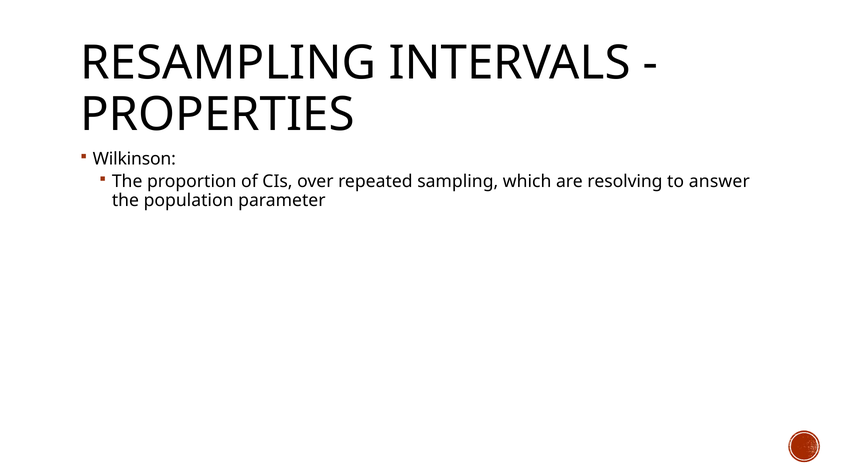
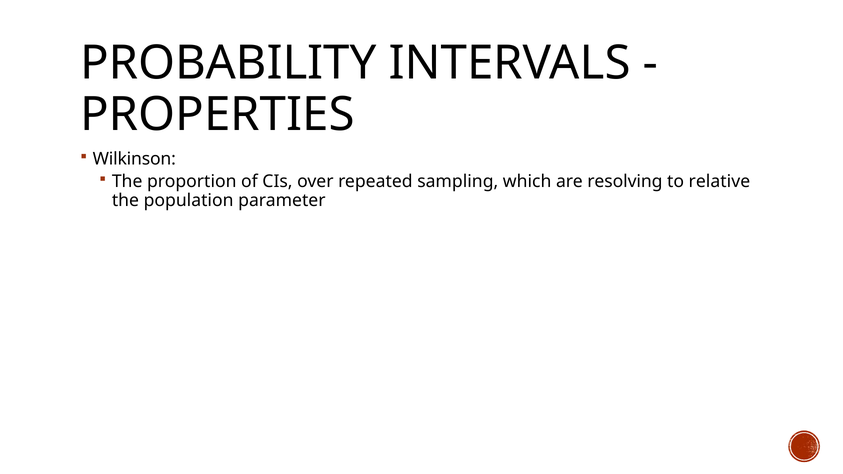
RESAMPLING: RESAMPLING -> PROBABILITY
answer: answer -> relative
